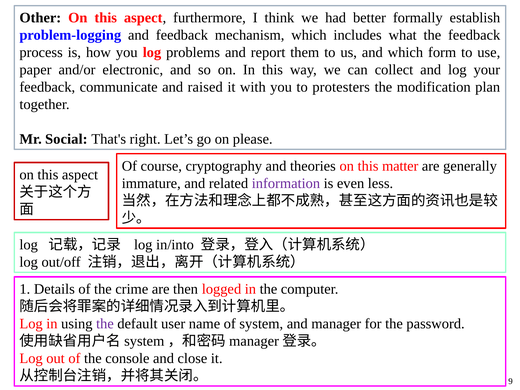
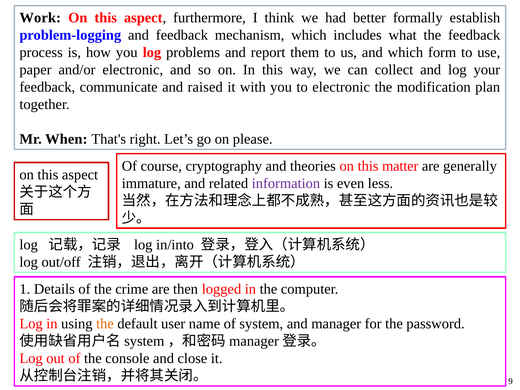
Other: Other -> Work
to protesters: protesters -> electronic
Social: Social -> When
the at (105, 324) colour: purple -> orange
